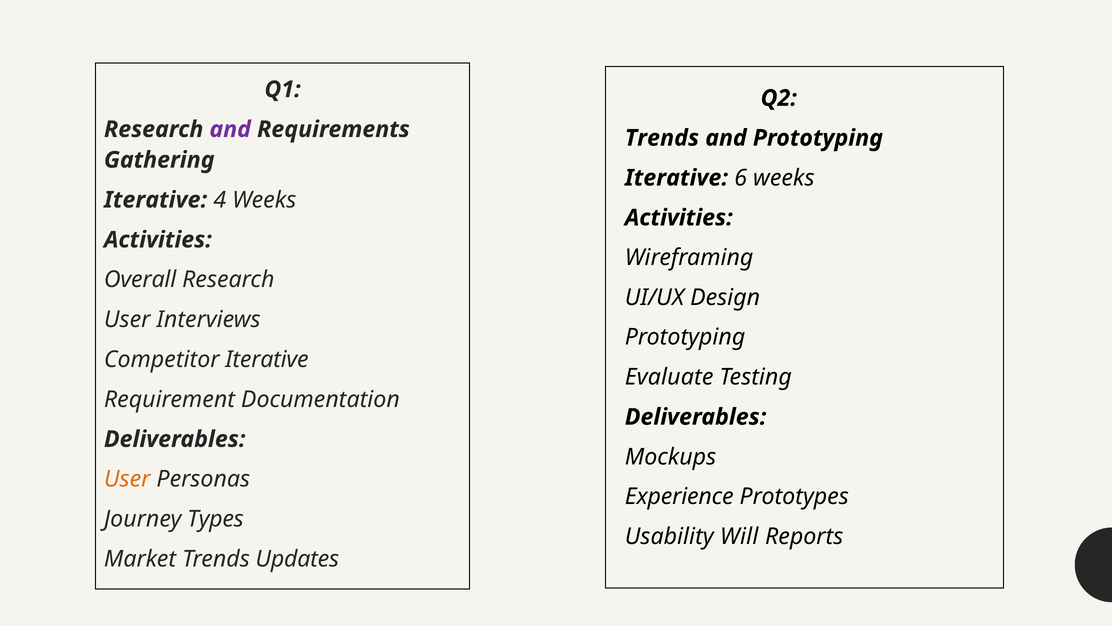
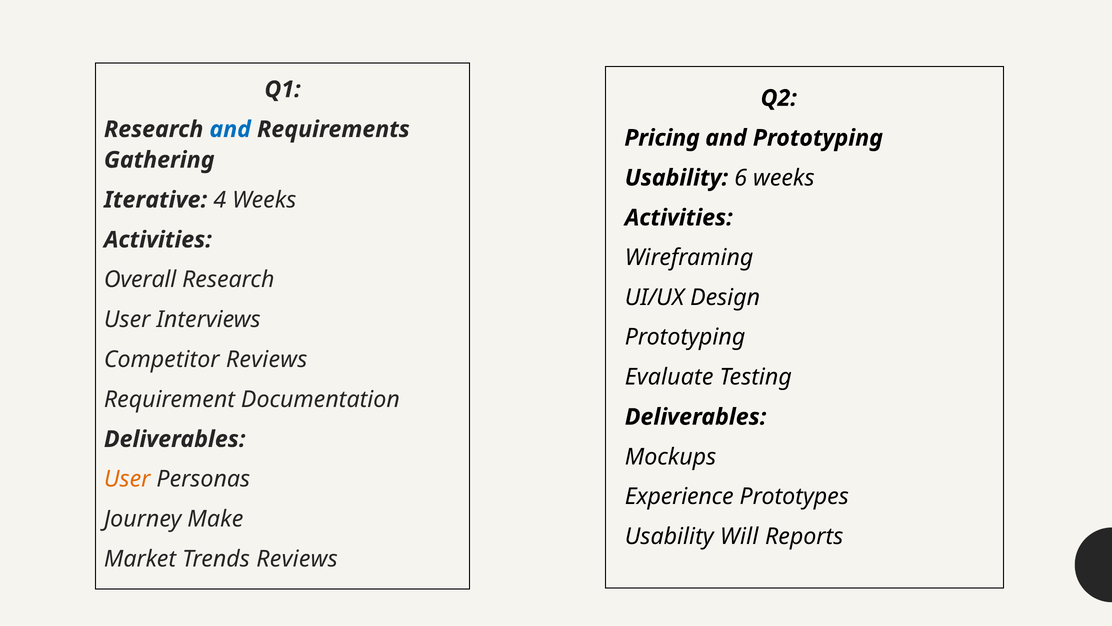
and at (230, 129) colour: purple -> blue
Trends at (662, 138): Trends -> Pricing
Iterative at (676, 178): Iterative -> Usability
Competitor Iterative: Iterative -> Reviews
Types: Types -> Make
Trends Updates: Updates -> Reviews
